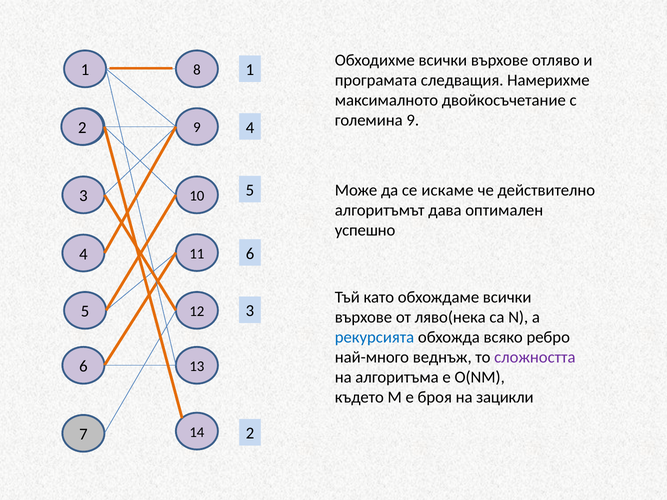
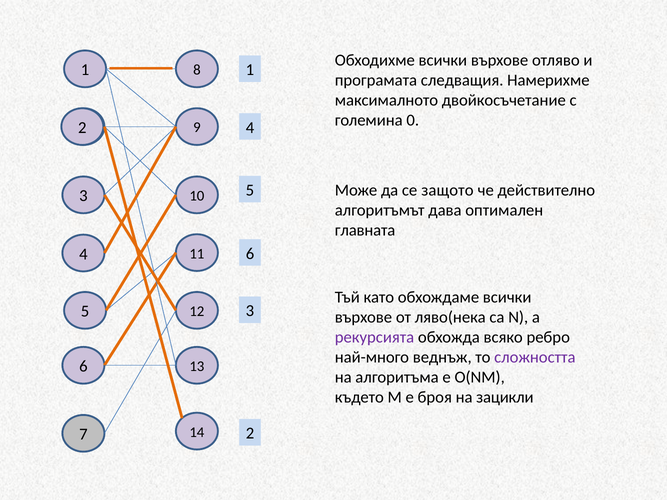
големина 9: 9 -> 0
искаме: искаме -> защото
успешно: успешно -> главната
рекурсията colour: blue -> purple
